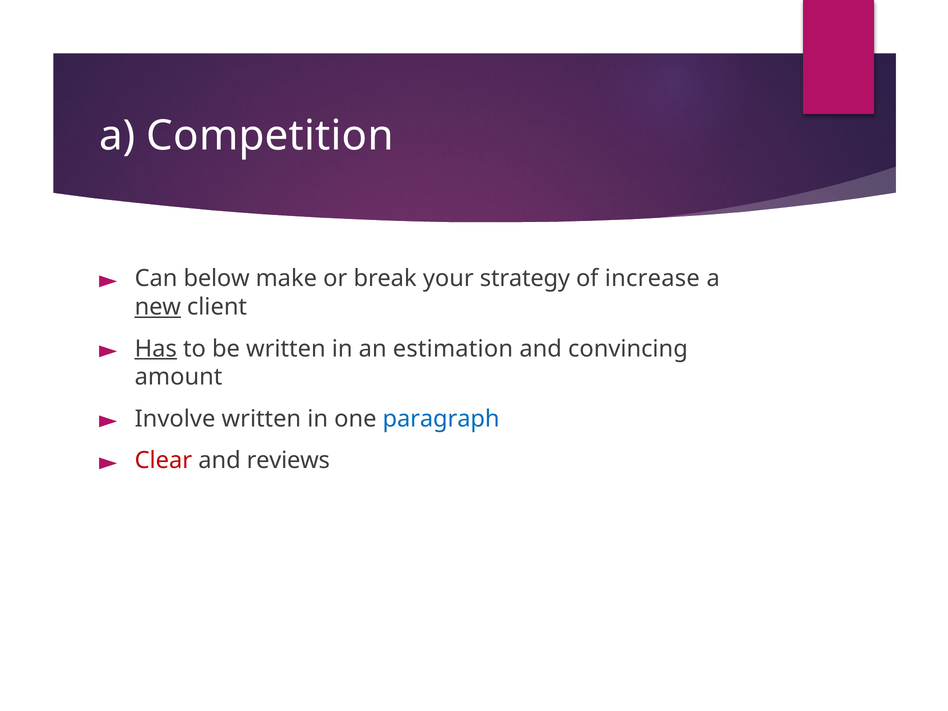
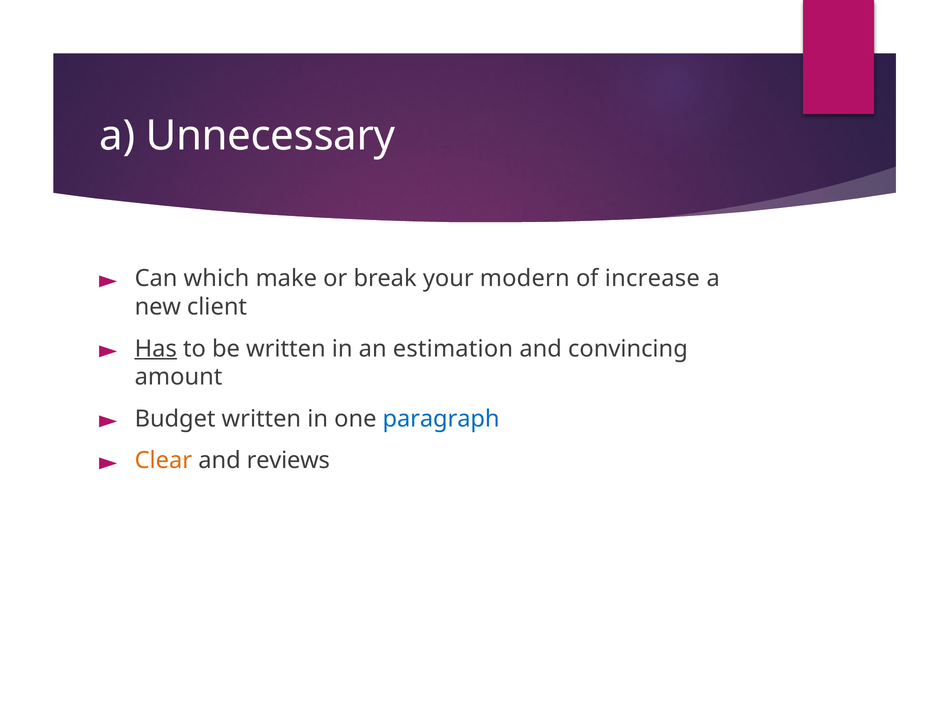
Competition: Competition -> Unnecessary
below: below -> which
strategy: strategy -> modern
new underline: present -> none
Involve: Involve -> Budget
Clear colour: red -> orange
